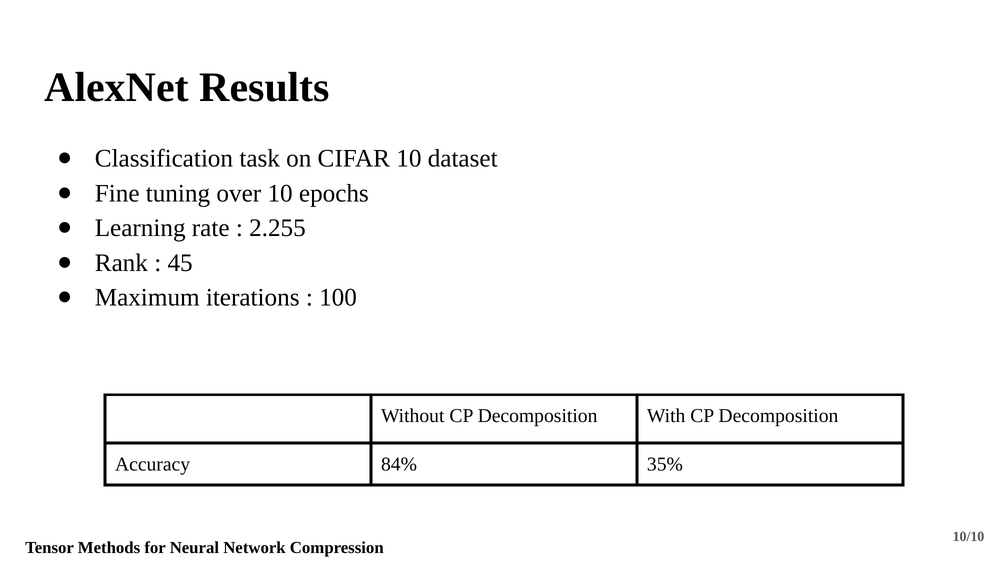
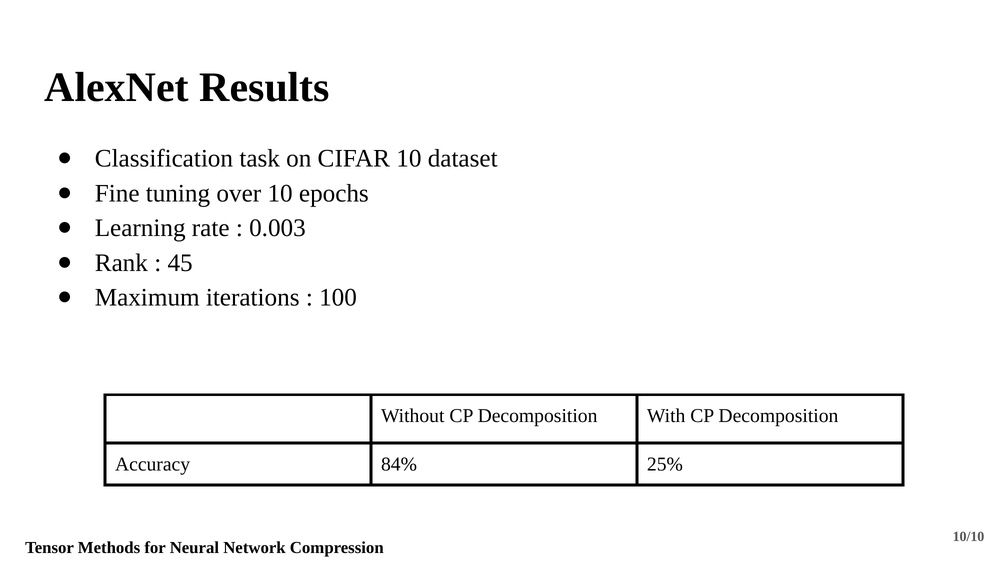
2.255: 2.255 -> 0.003
35%: 35% -> 25%
